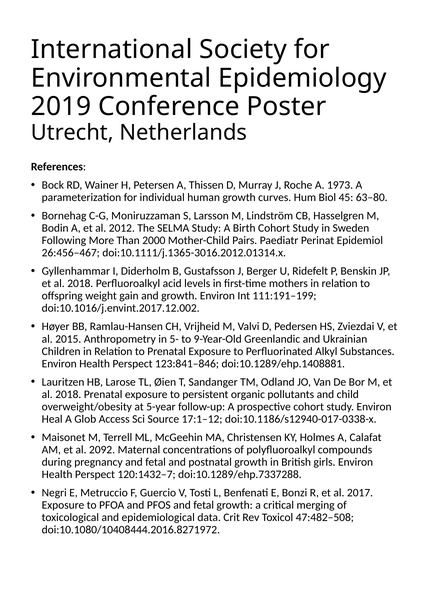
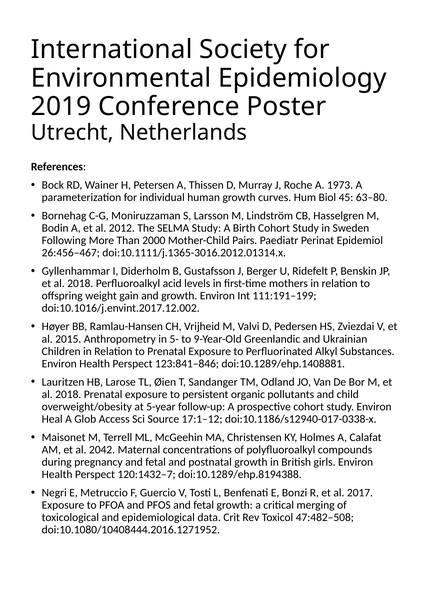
2092: 2092 -> 2042
doi:10.1289/ehp.7337288: doi:10.1289/ehp.7337288 -> doi:10.1289/ehp.8194388
doi:10.1080/10408444.2016.8271972: doi:10.1080/10408444.2016.8271972 -> doi:10.1080/10408444.2016.1271952
